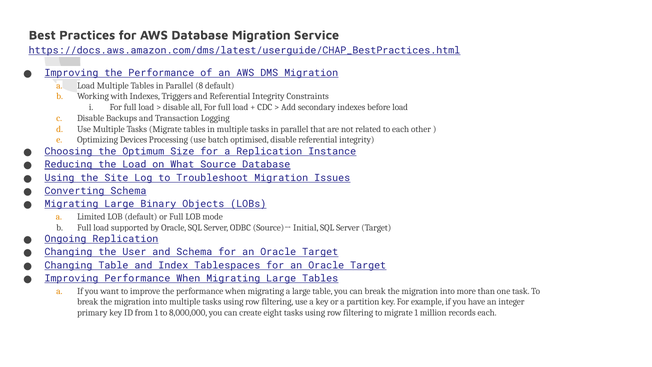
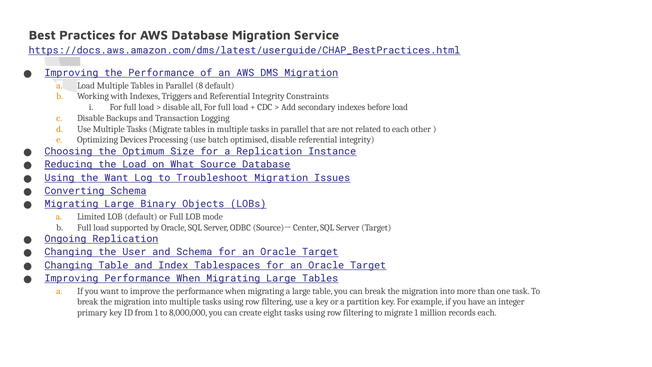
the Site: Site -> Want
Initial: Initial -> Center
